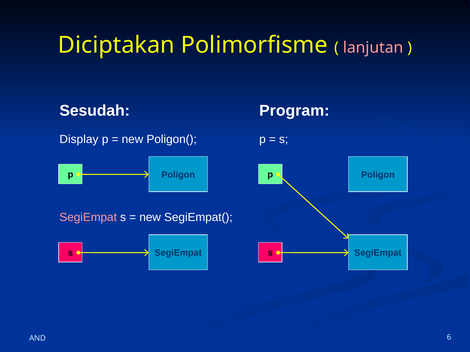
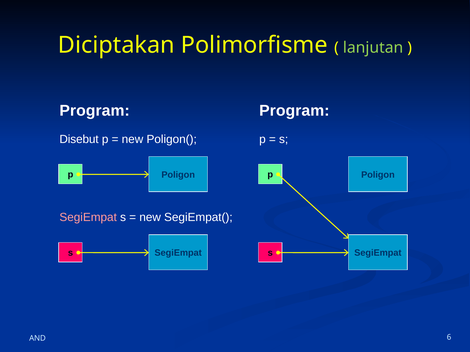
lanjutan colour: pink -> light green
Sesudah at (95, 111): Sesudah -> Program
Display: Display -> Disebut
